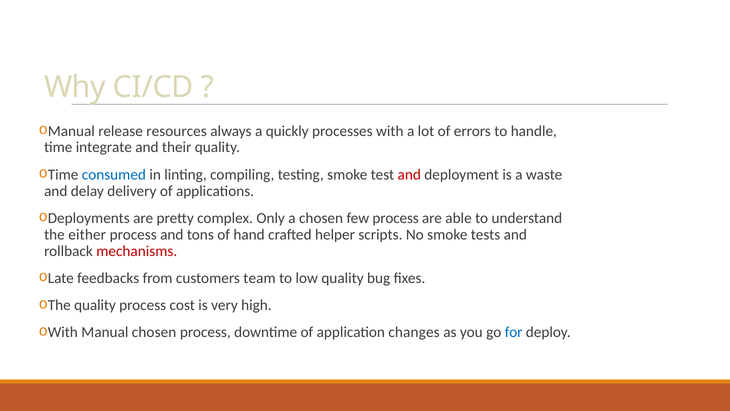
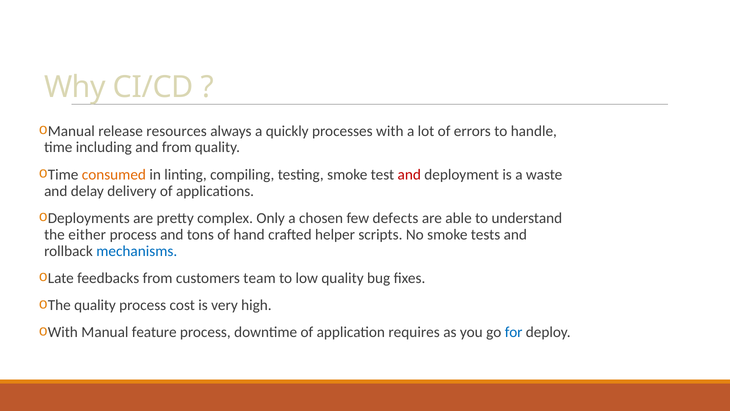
integrate: integrate -> including
and their: their -> from
consumed colour: blue -> orange
few process: process -> defects
mechanisms colour: red -> blue
Manual chosen: chosen -> feature
changes: changes -> requires
